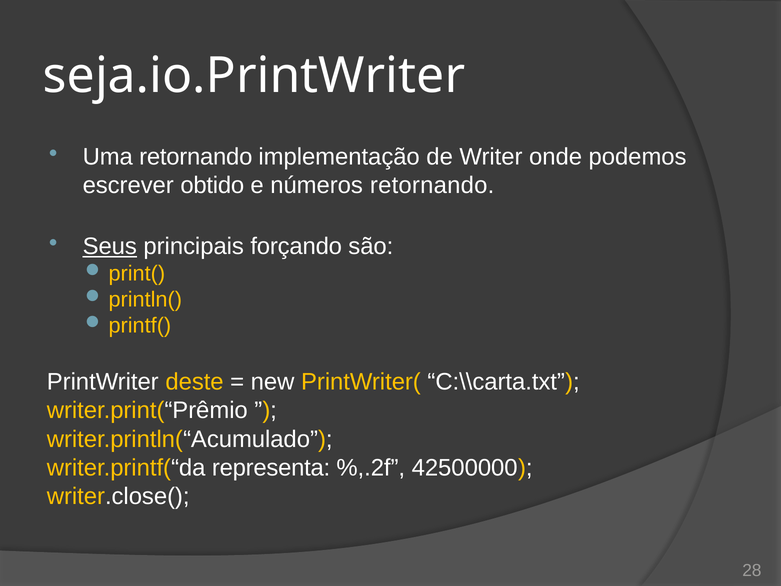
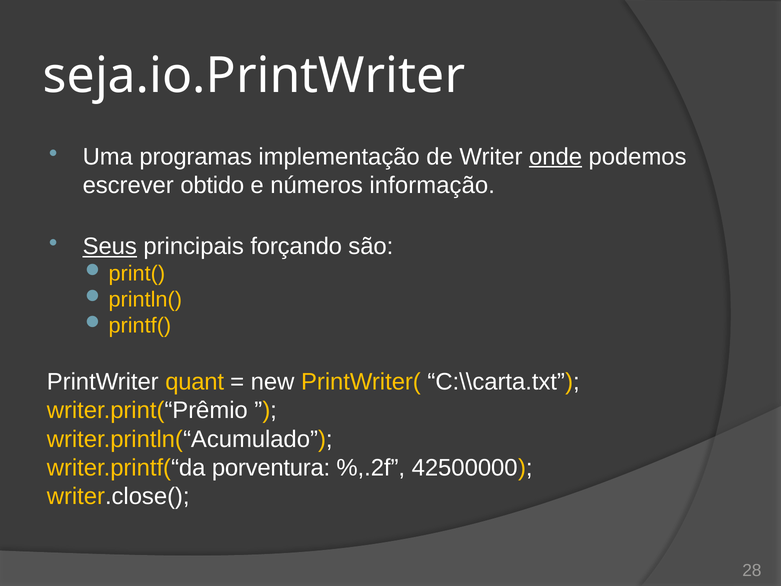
Uma retornando: retornando -> programas
onde underline: none -> present
números retornando: retornando -> informação
deste: deste -> quant
representa: representa -> porventura
